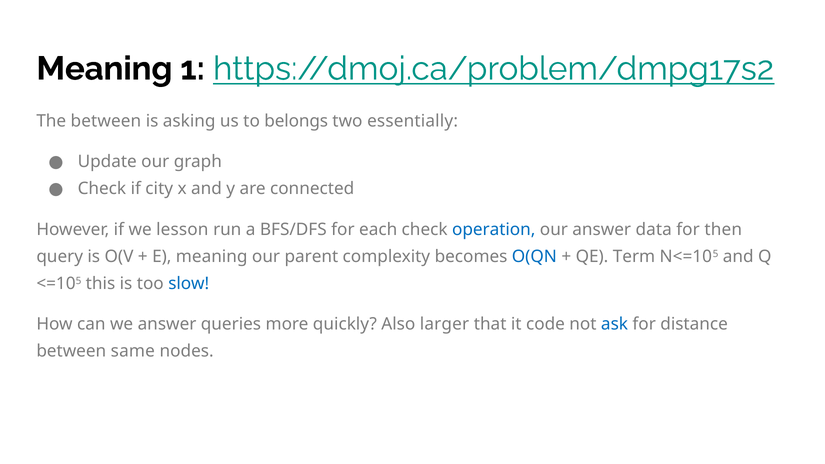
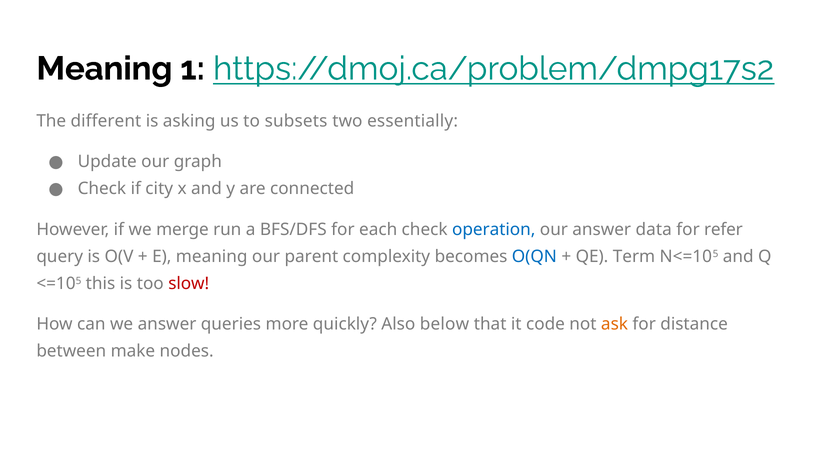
The between: between -> different
belongs: belongs -> subsets
lesson: lesson -> merge
then: then -> refer
slow colour: blue -> red
larger: larger -> below
ask colour: blue -> orange
same: same -> make
